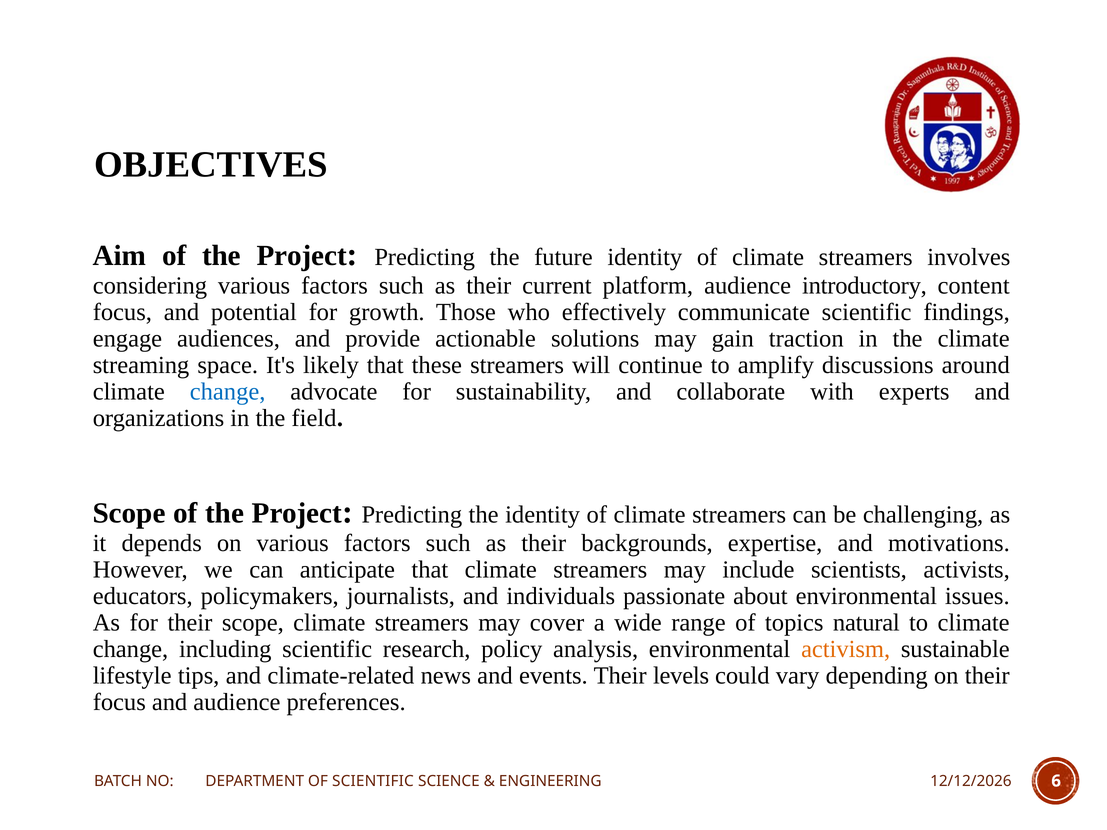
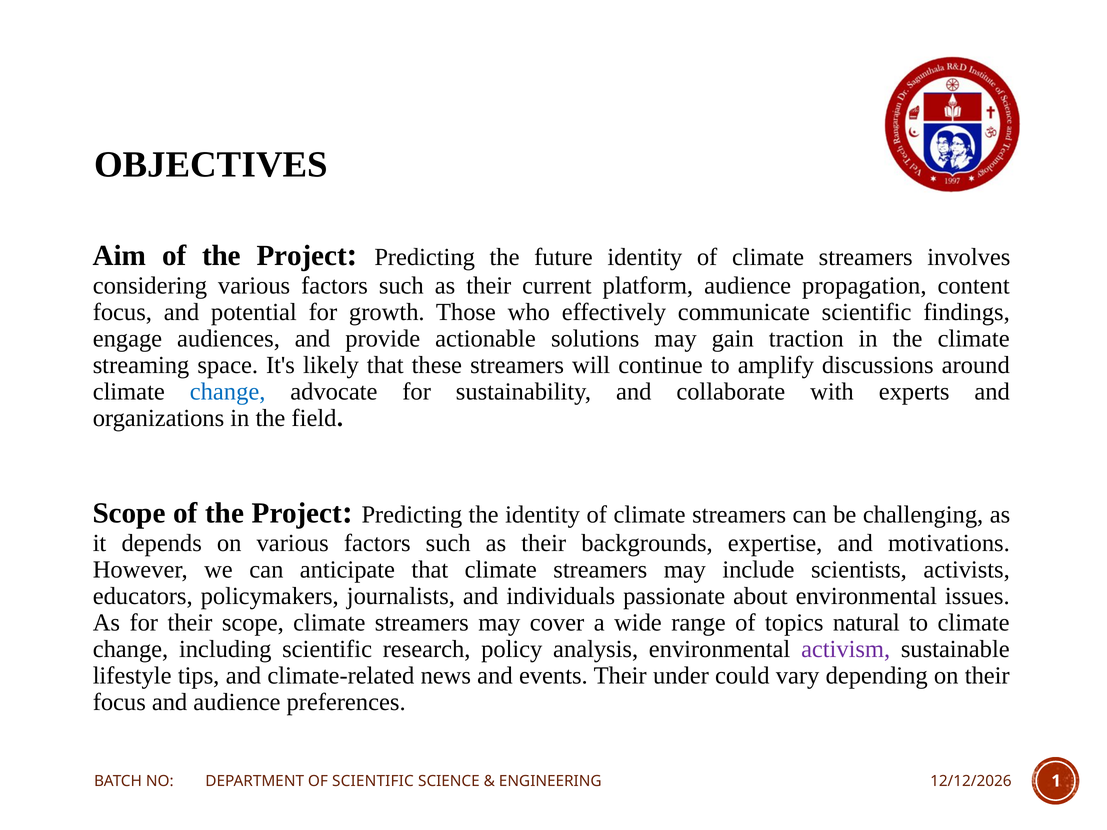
introductory: introductory -> propagation
activism colour: orange -> purple
levels: levels -> under
6: 6 -> 1
